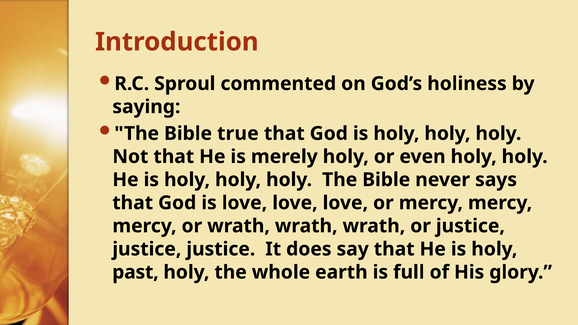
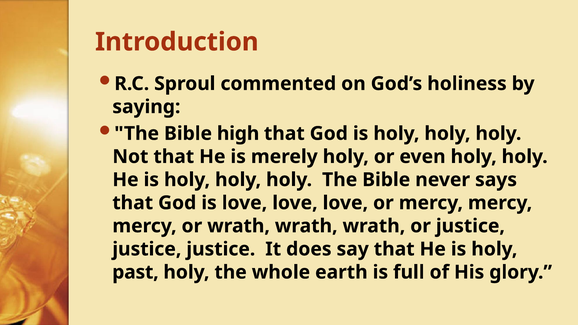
true: true -> high
